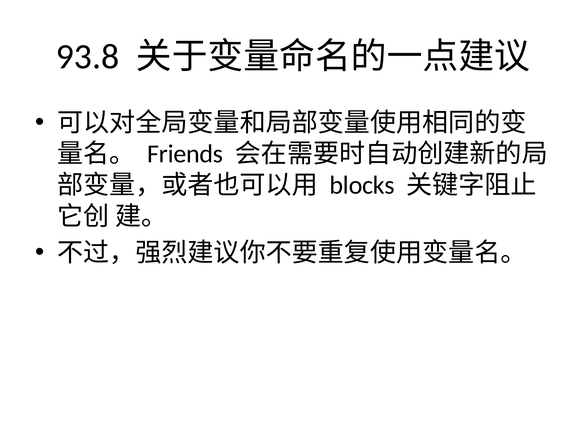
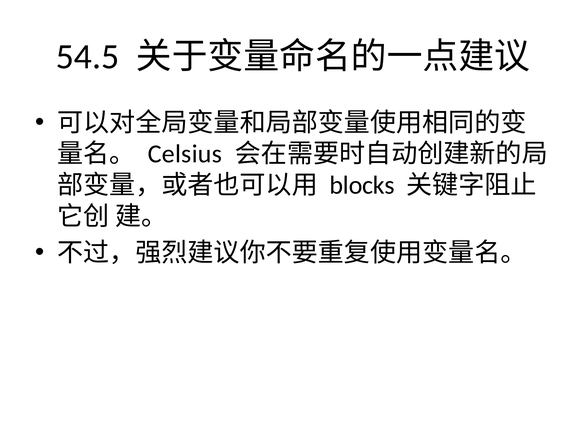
93.8: 93.8 -> 54.5
Friends: Friends -> Celsius
